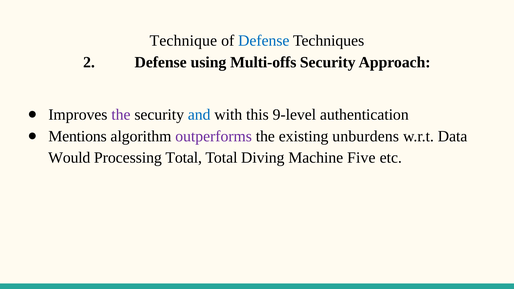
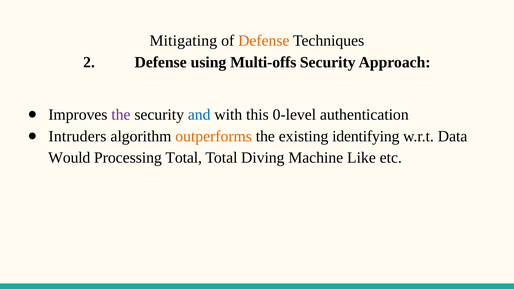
Technique: Technique -> Mitigating
Defense at (264, 41) colour: blue -> orange
9-level: 9-level -> 0-level
Mentions: Mentions -> Intruders
outperforms colour: purple -> orange
unburdens: unburdens -> identifying
Five: Five -> Like
